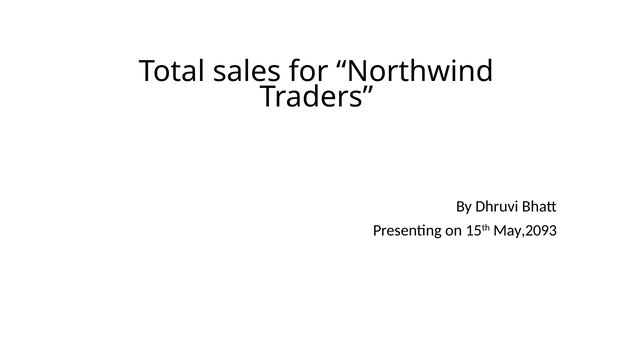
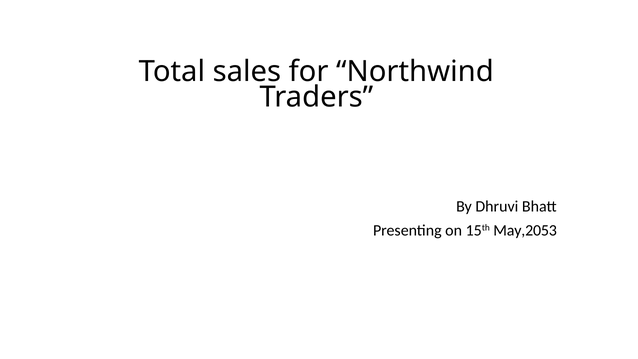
May,2093: May,2093 -> May,2053
